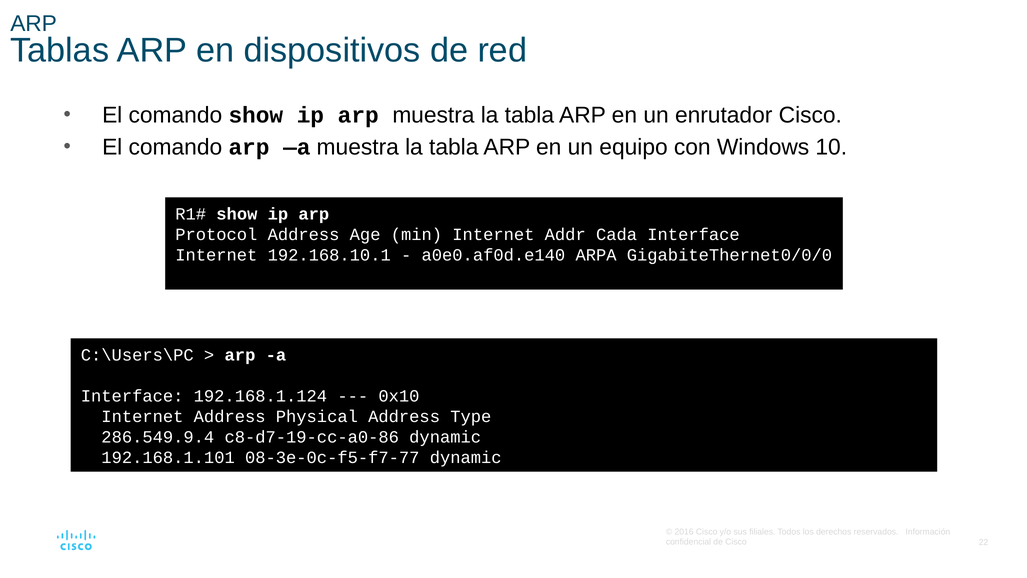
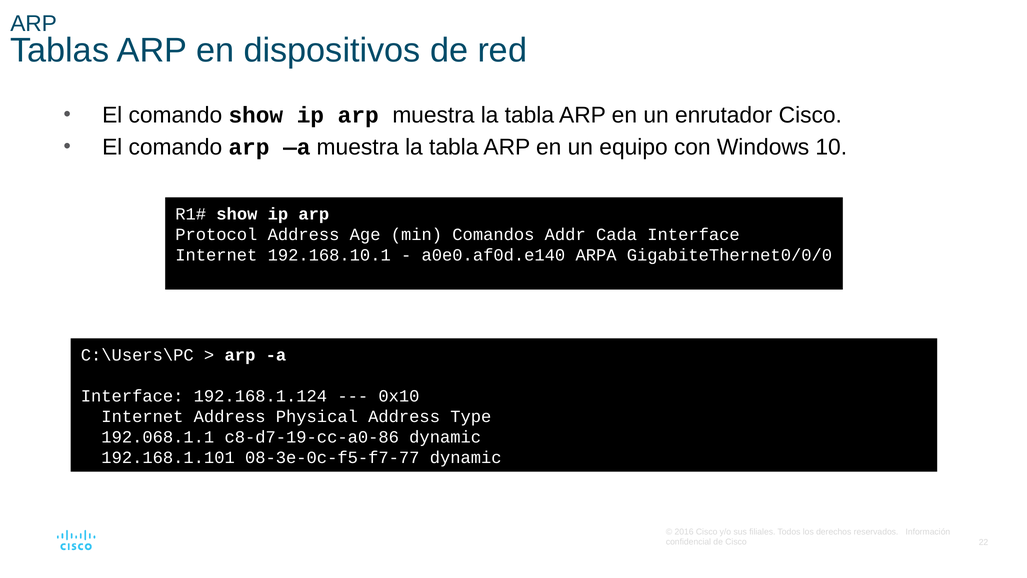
min Internet: Internet -> Comandos
286.549.9.4: 286.549.9.4 -> 192.068.1.1
